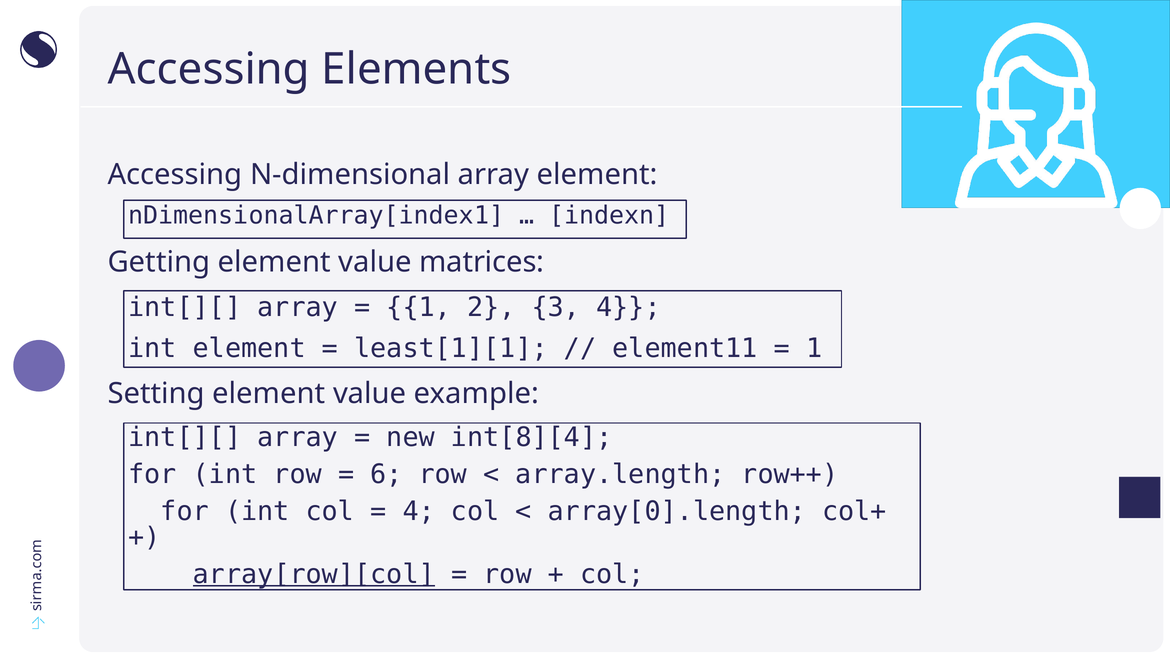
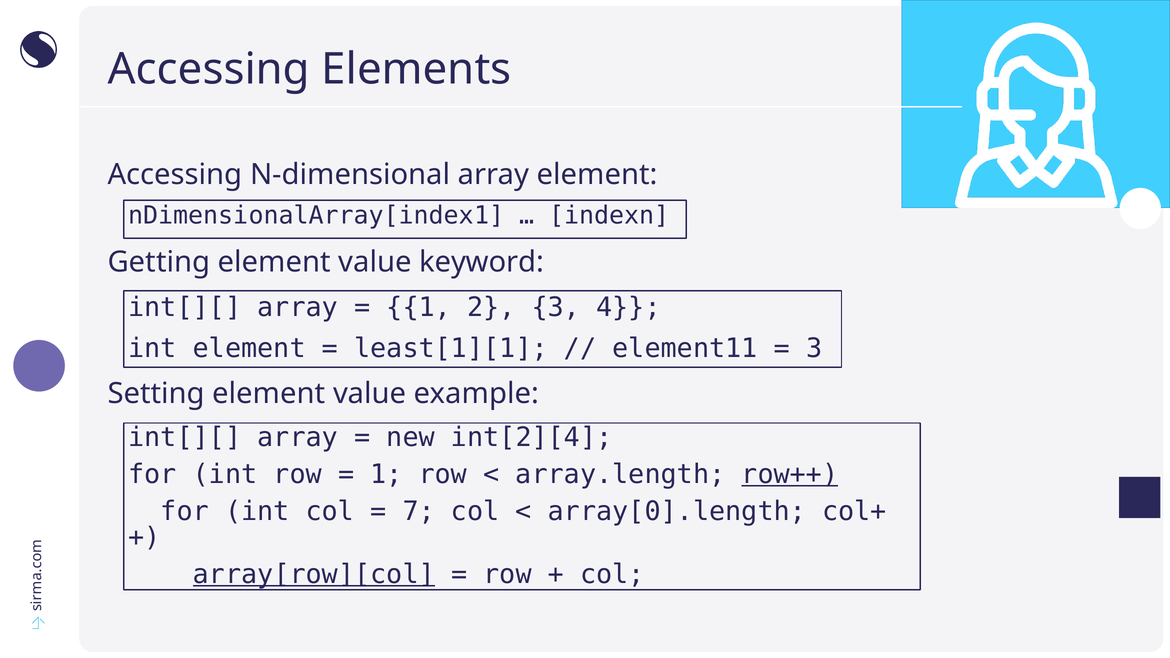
matrices: matrices -> keyword
1 at (814, 348): 1 -> 3
int[8][4: int[8][4 -> int[2][4
6 at (386, 474): 6 -> 1
row++ underline: none -> present
4 at (419, 511): 4 -> 7
